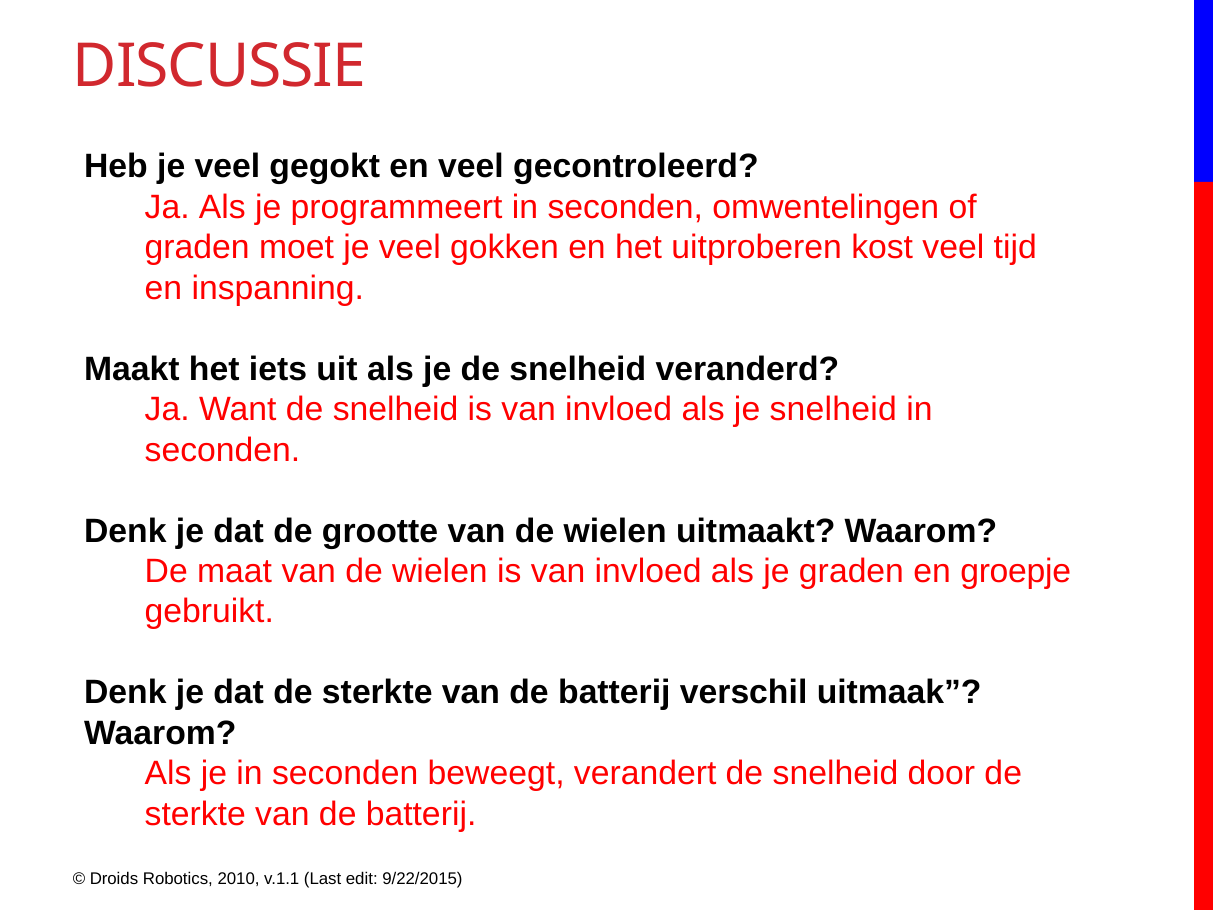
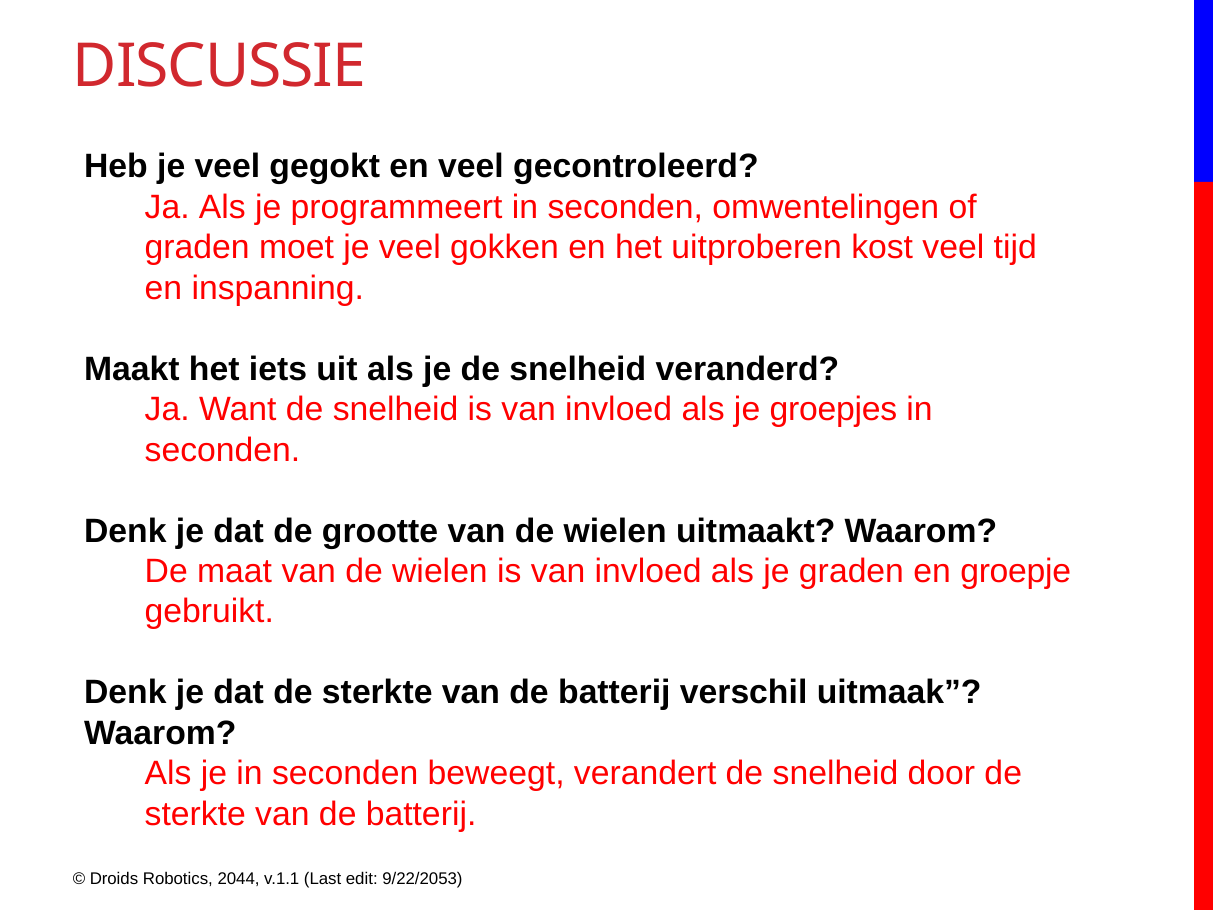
je snelheid: snelheid -> groepjes
2010: 2010 -> 2044
9/22/2015: 9/22/2015 -> 9/22/2053
